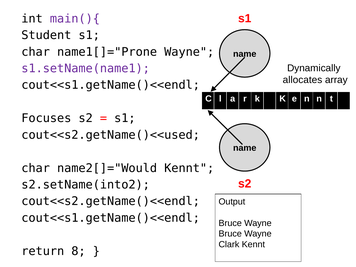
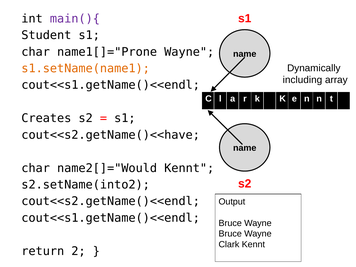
s1.setName(name1 colour: purple -> orange
allocates: allocates -> including
Focuses: Focuses -> Creates
cout<<s2.getName()<<used: cout<<s2.getName()<<used -> cout<<s2.getName()<<have
8: 8 -> 2
